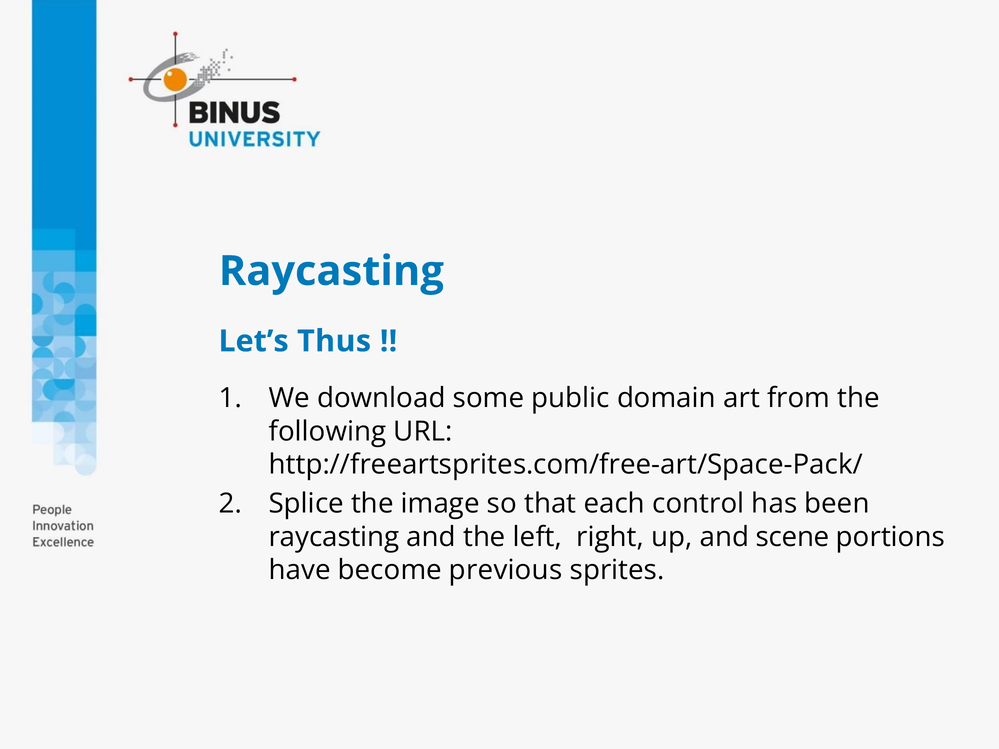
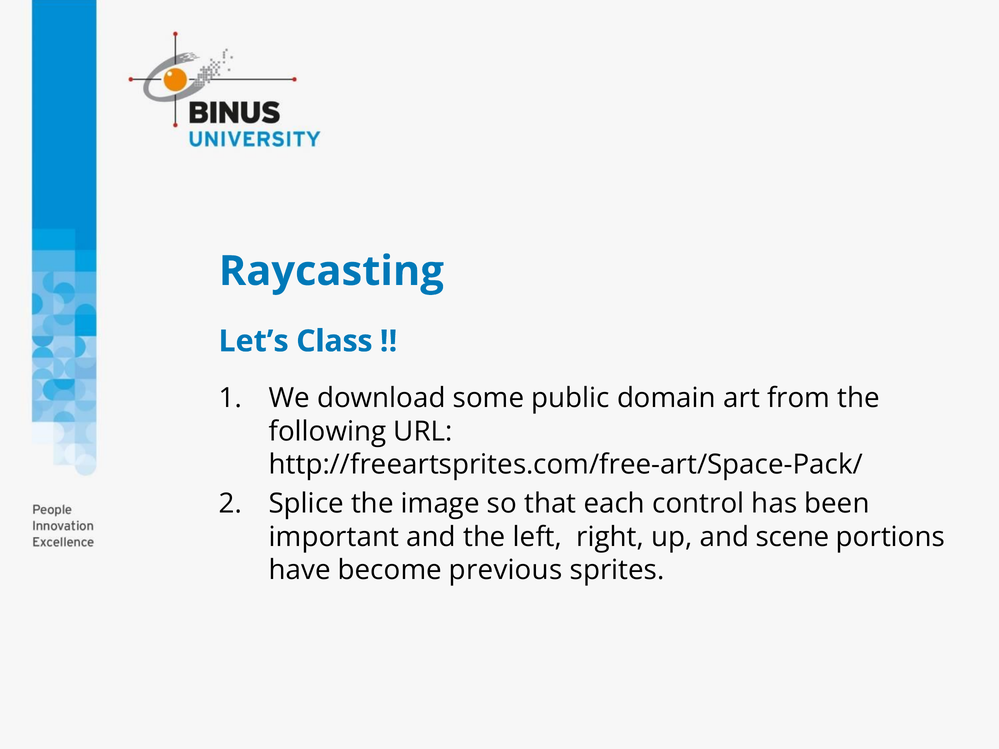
Thus: Thus -> Class
raycasting at (334, 537): raycasting -> important
